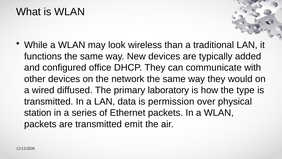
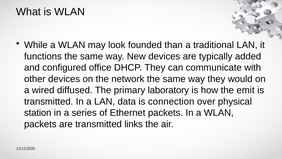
wireless: wireless -> founded
type: type -> emit
permission: permission -> connection
emit: emit -> links
